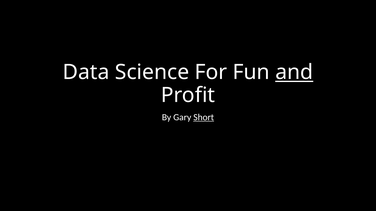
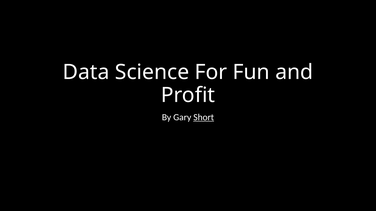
and underline: present -> none
